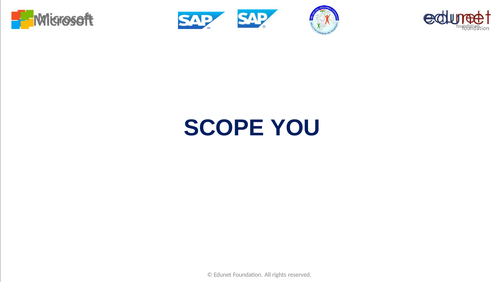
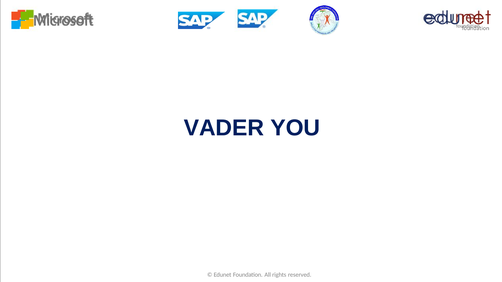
SCOPE: SCOPE -> VADER
